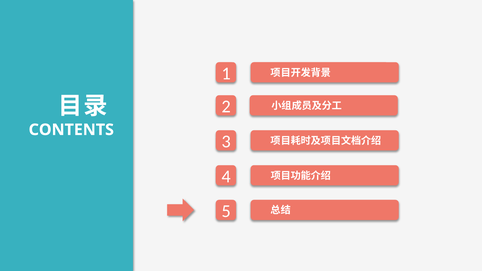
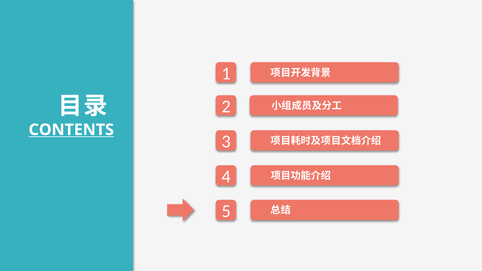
CONTENTS underline: none -> present
